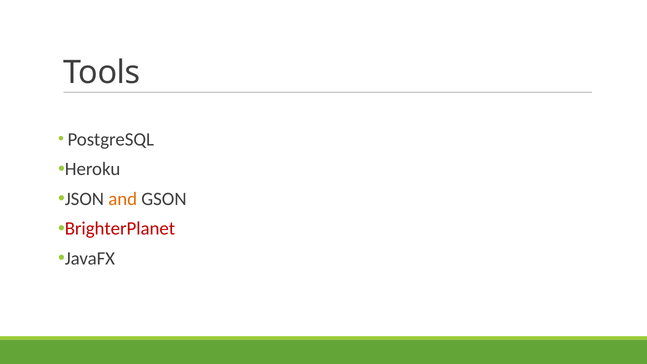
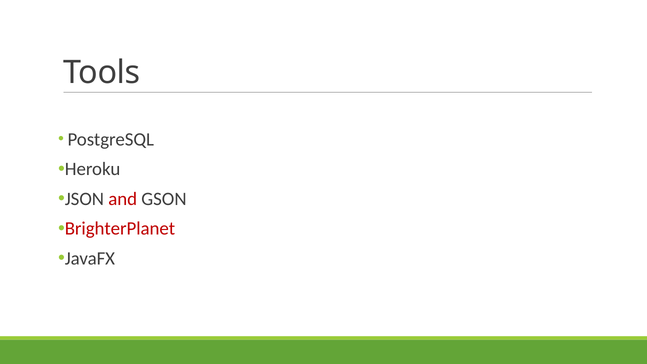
and colour: orange -> red
